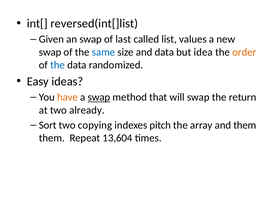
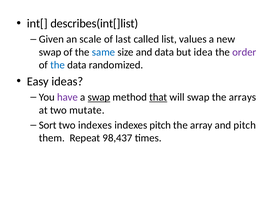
reversed(int[]list: reversed(int[]list -> describes(int[]list
an swap: swap -> scale
order colour: orange -> purple
have colour: orange -> purple
that underline: none -> present
return: return -> arrays
already: already -> mutate
two copying: copying -> indexes
and them: them -> pitch
13,604: 13,604 -> 98,437
